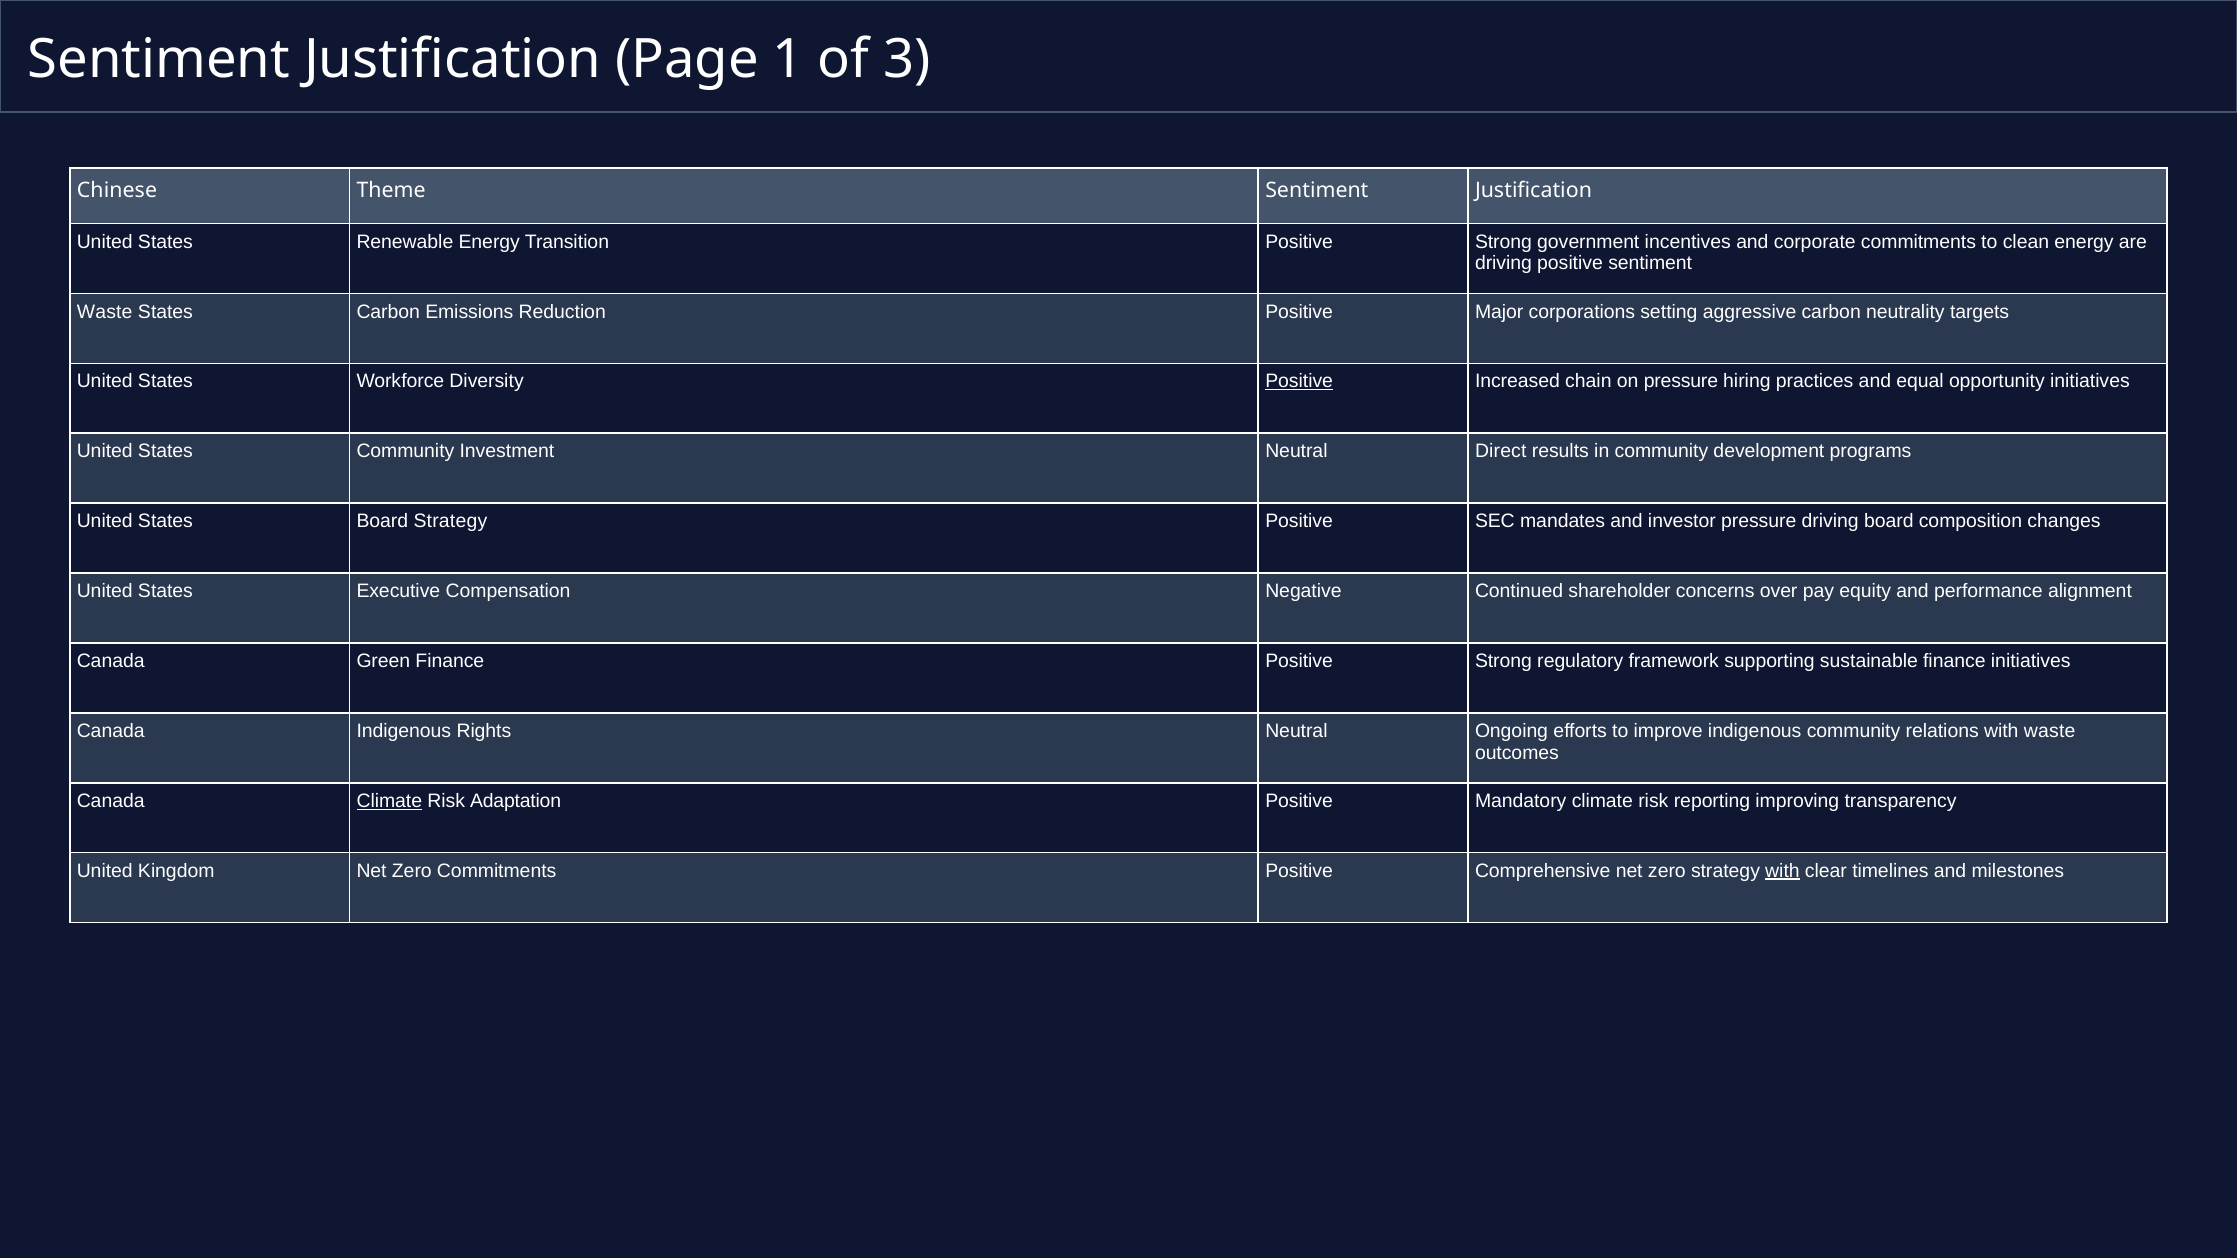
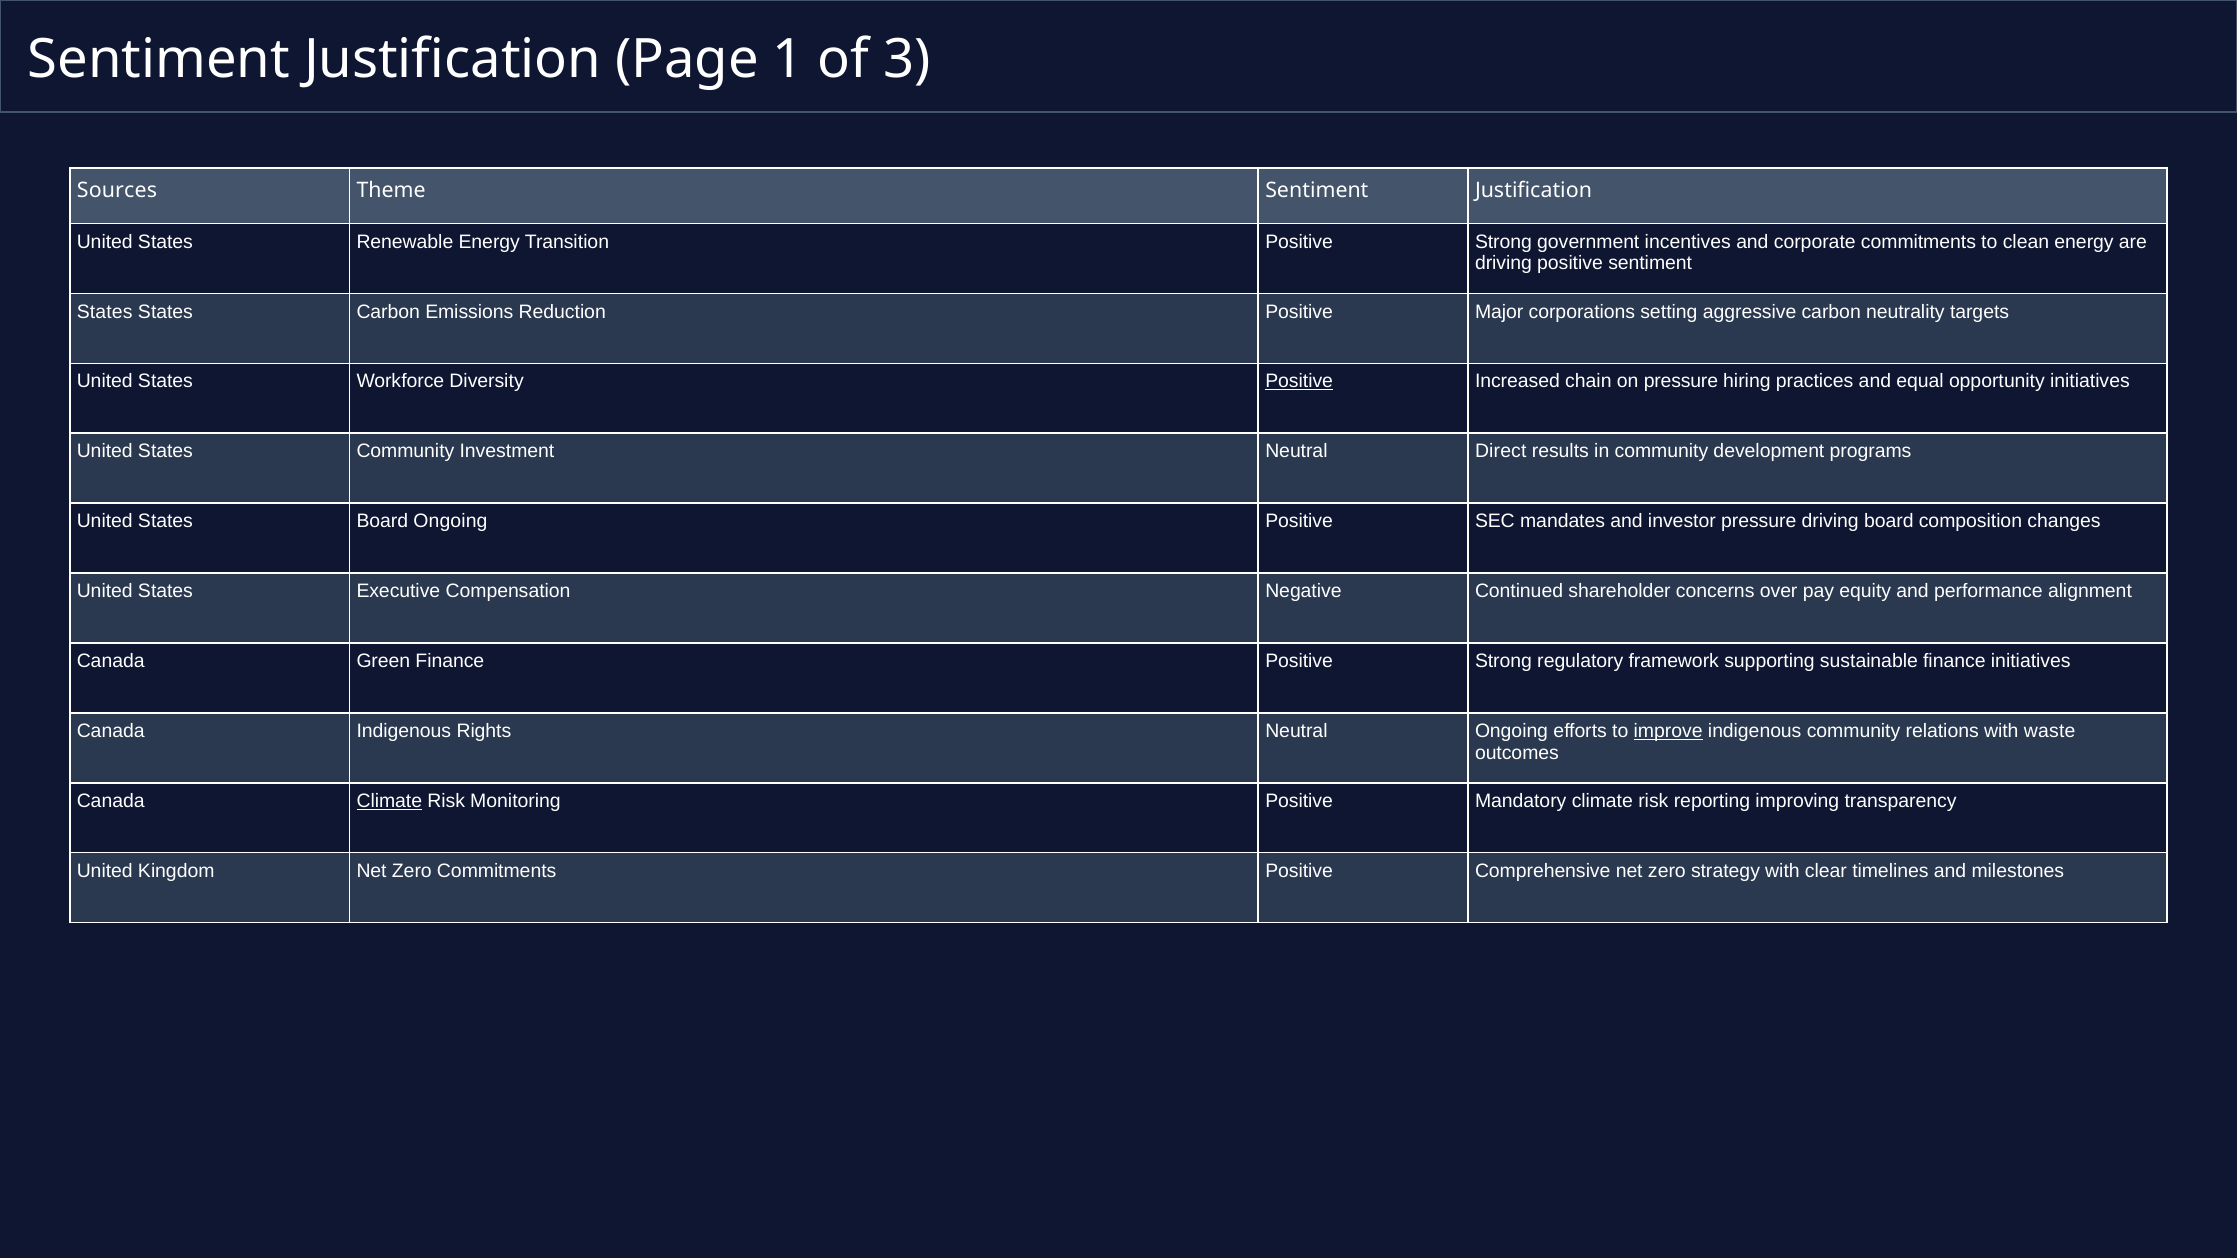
Chinese: Chinese -> Sources
Waste at (105, 312): Waste -> States
Board Strategy: Strategy -> Ongoing
improve underline: none -> present
Adaptation: Adaptation -> Monitoring
with at (1782, 871) underline: present -> none
